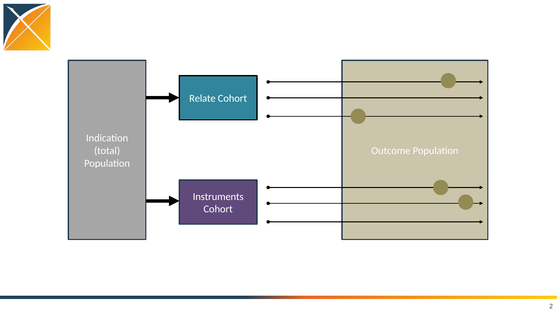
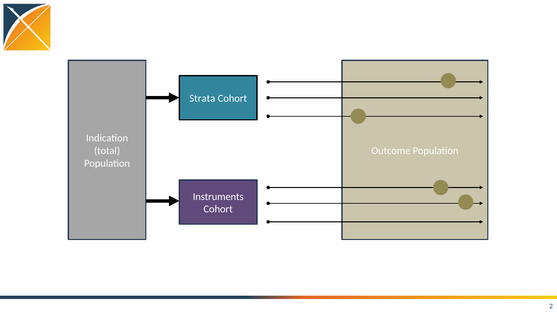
Relate: Relate -> Strata
